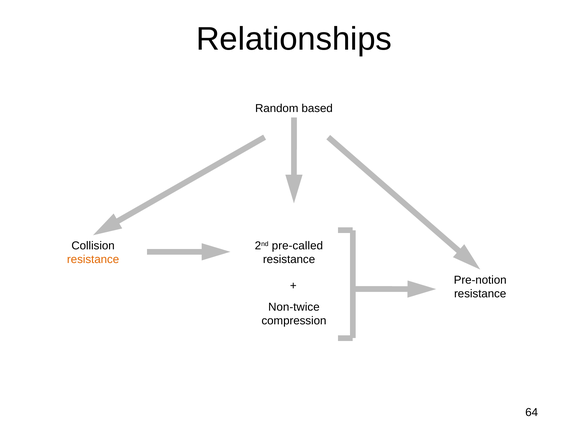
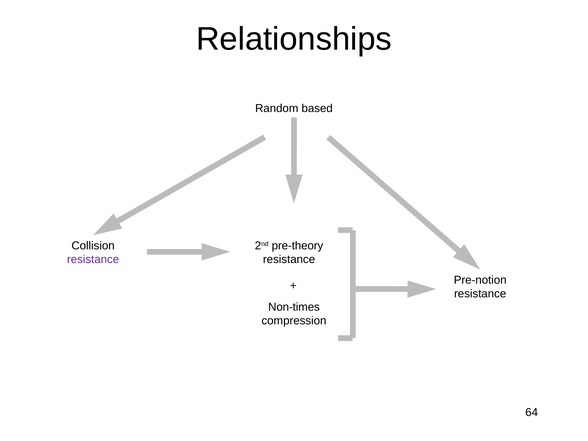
pre-called: pre-called -> pre-theory
resistance at (93, 259) colour: orange -> purple
Non-twice: Non-twice -> Non-times
